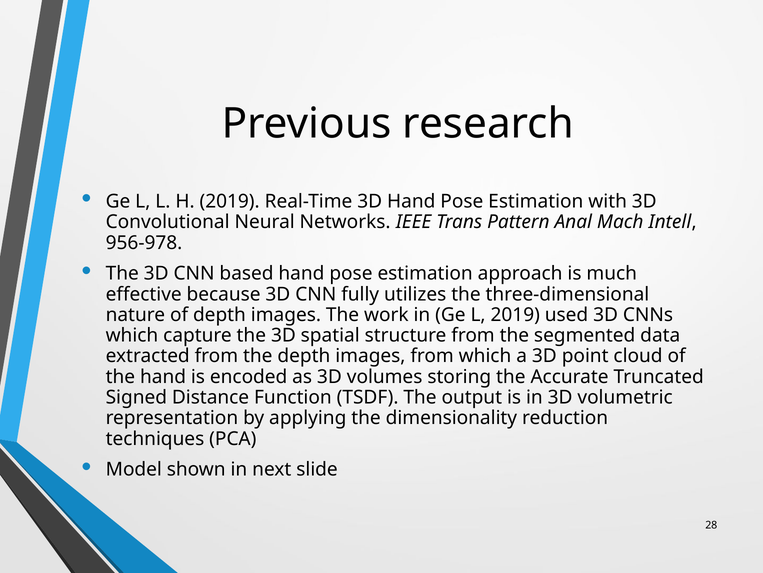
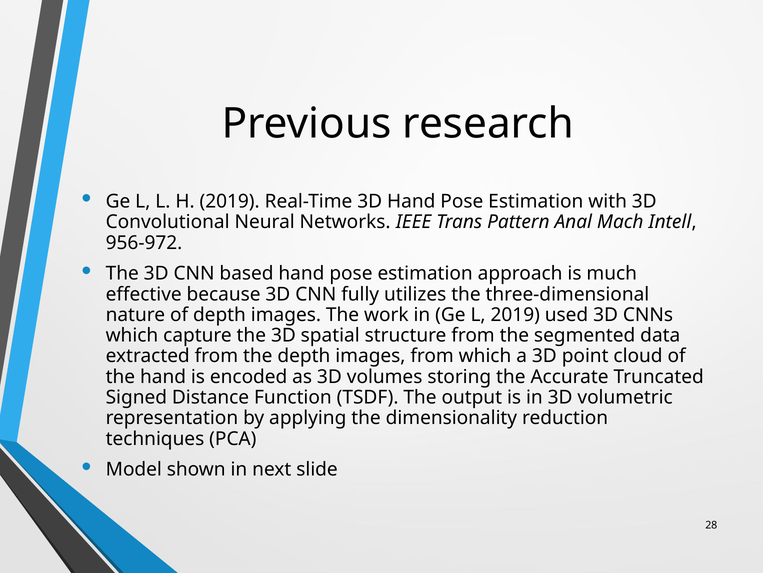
956-978: 956-978 -> 956-972
